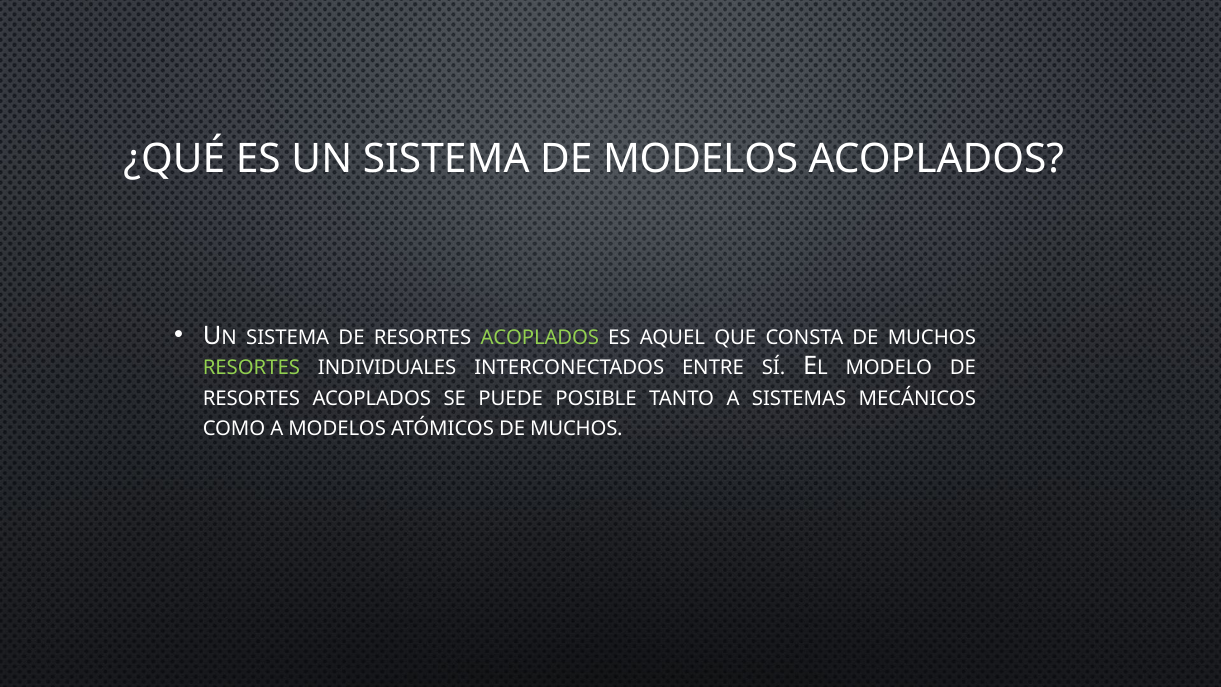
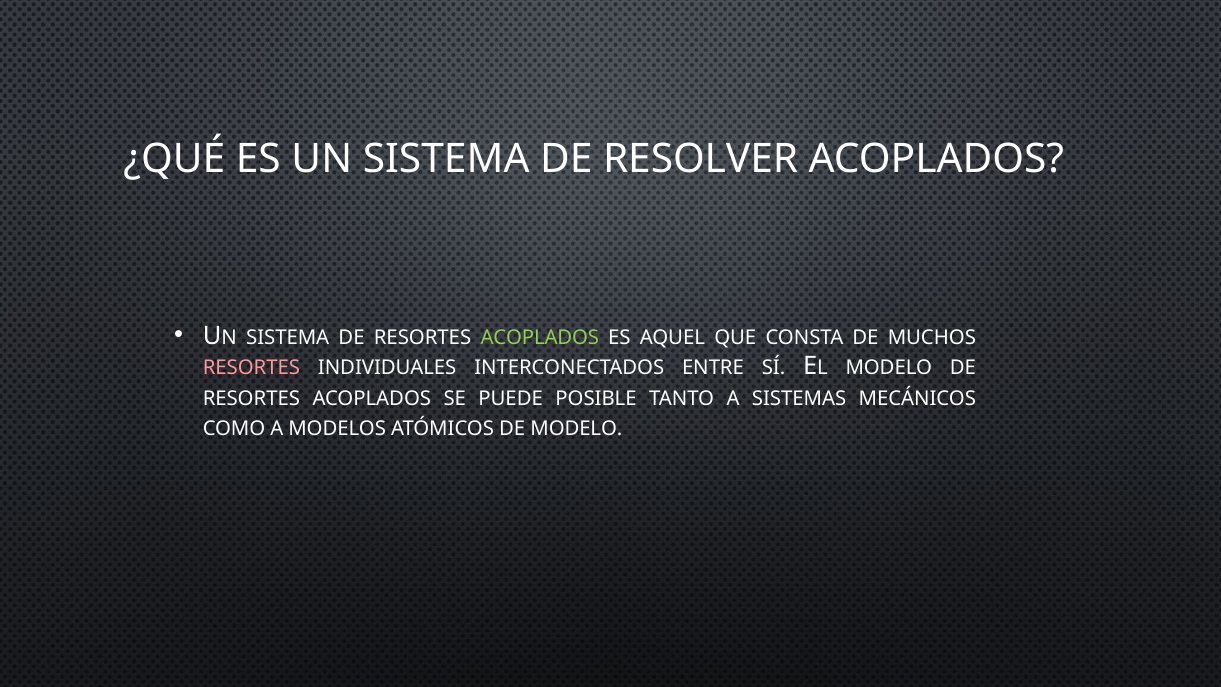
DE MODELOS: MODELOS -> RESOLVER
RESORTES at (251, 368) colour: light green -> pink
ATÓMICOS DE MUCHOS: MUCHOS -> MODELO
